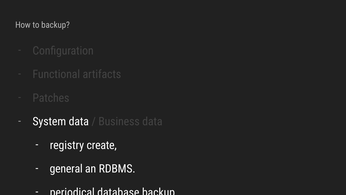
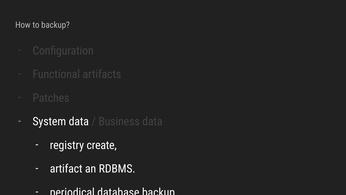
general: general -> artifact
